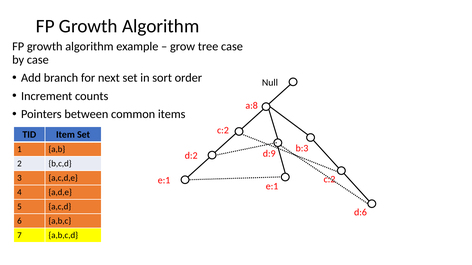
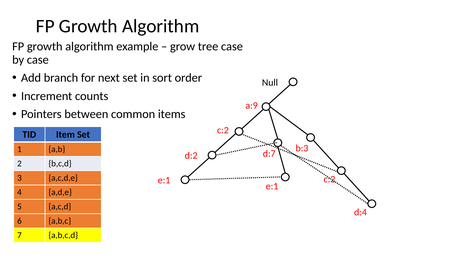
a:8: a:8 -> a:9
d:9: d:9 -> d:7
d:6: d:6 -> d:4
